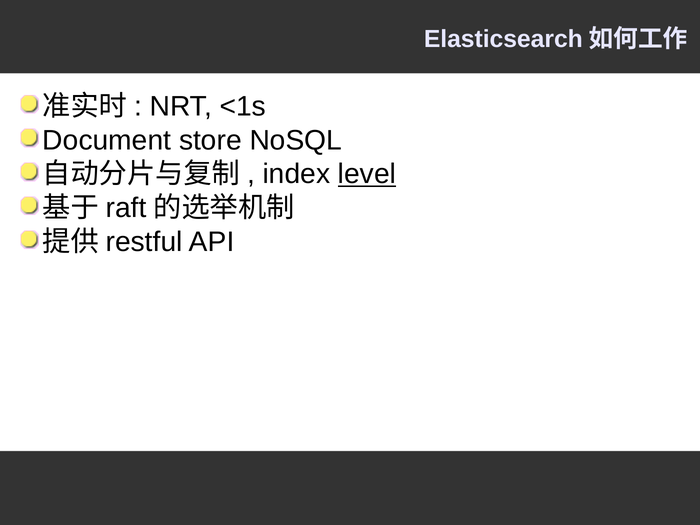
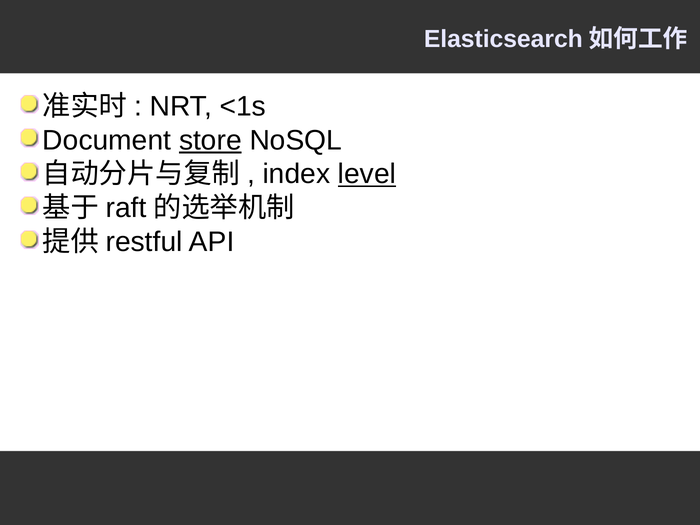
store underline: none -> present
